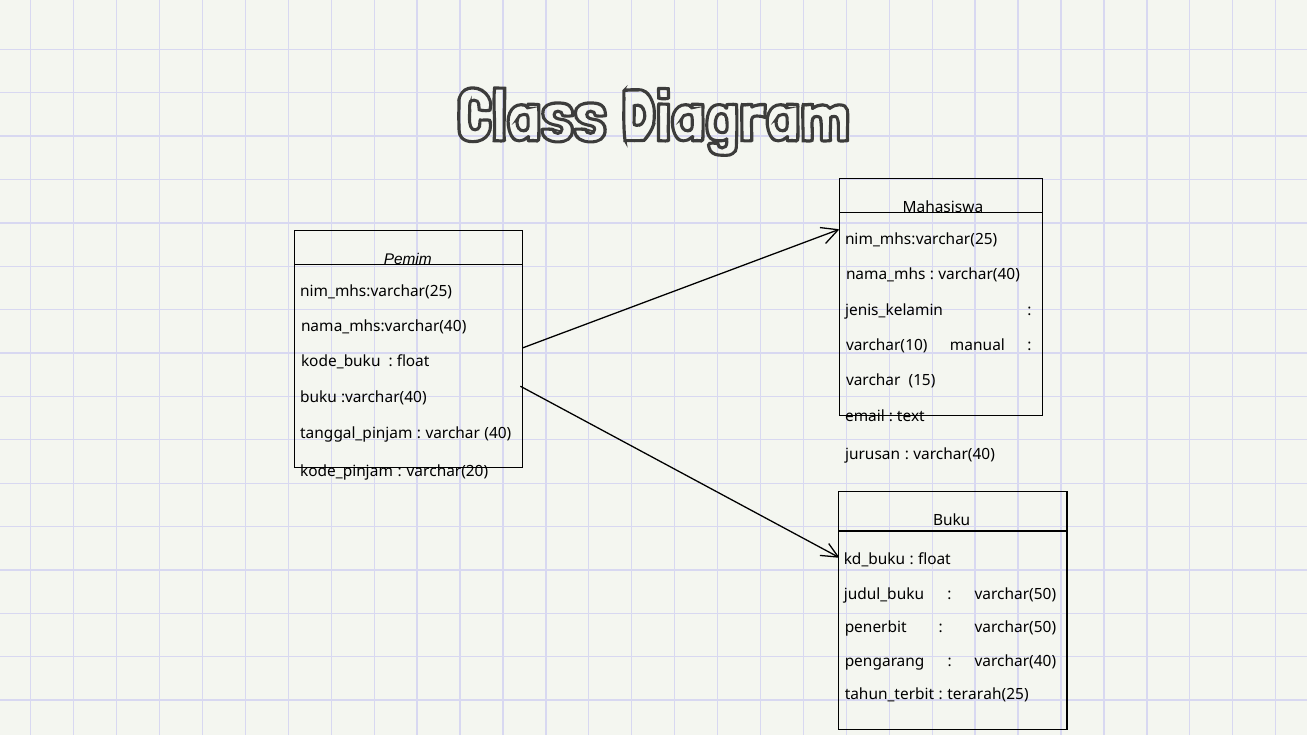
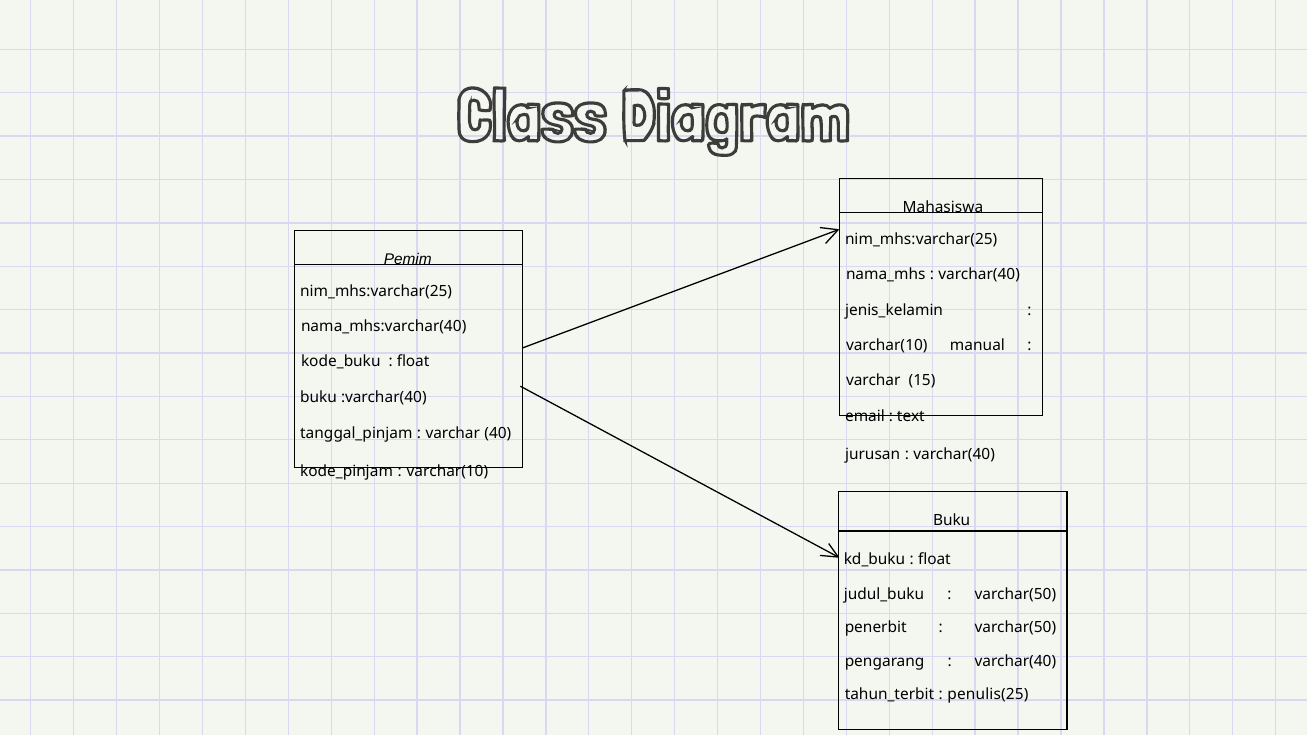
varchar(20 at (447, 471): varchar(20 -> varchar(10
terarah(25: terarah(25 -> penulis(25
